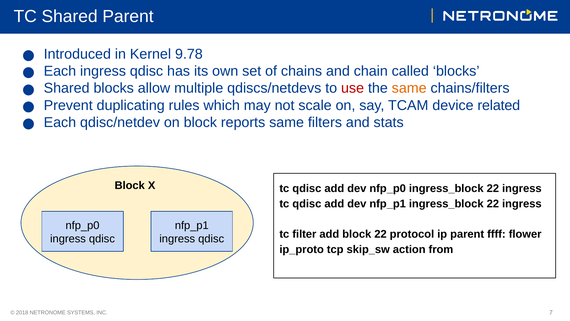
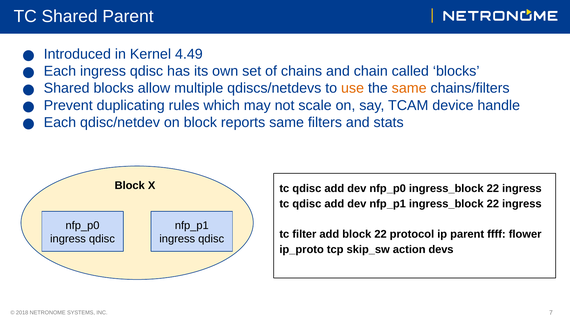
9.78: 9.78 -> 4.49
use colour: red -> orange
related: related -> handle
from: from -> devs
